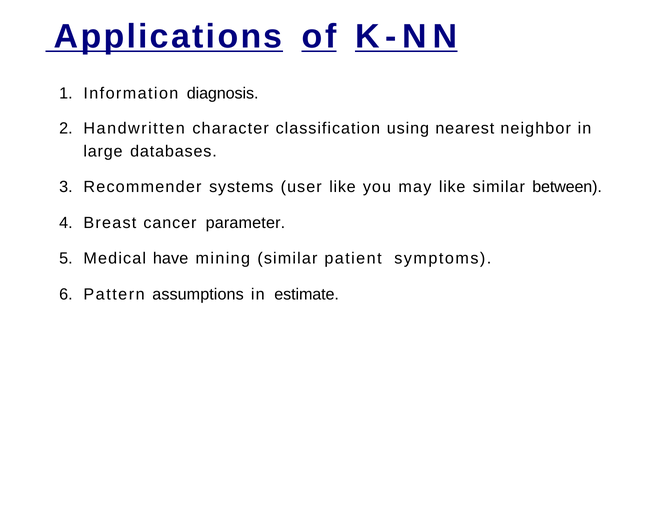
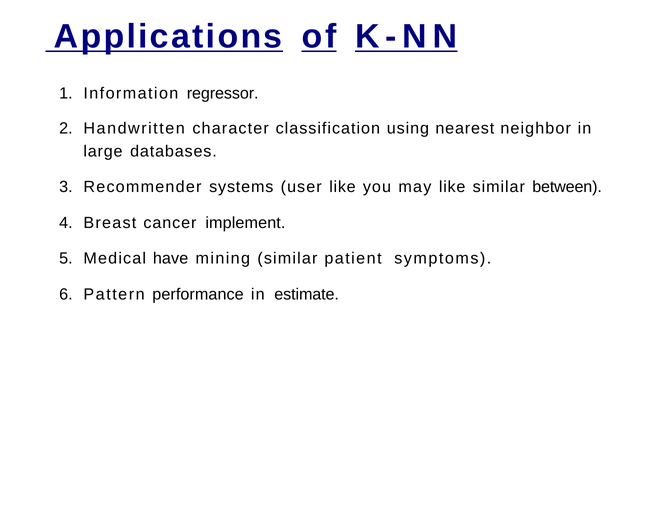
diagnosis: diagnosis -> regressor
parameter: parameter -> implement
assumptions: assumptions -> performance
